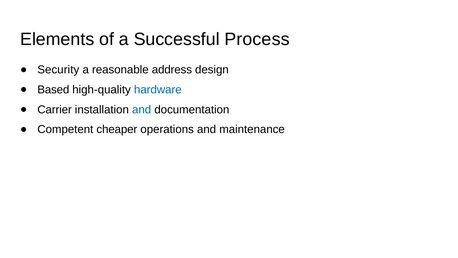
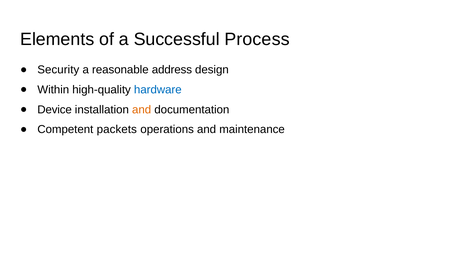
Based: Based -> Within
Carrier: Carrier -> Device
and at (142, 109) colour: blue -> orange
cheaper: cheaper -> packets
